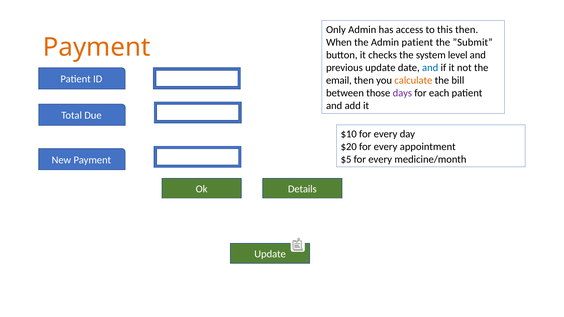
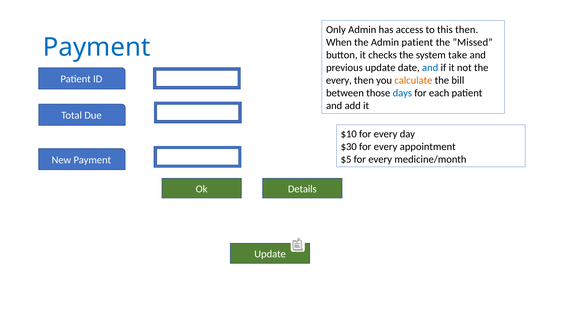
”Submit: ”Submit -> ”Missed
Payment at (97, 47) colour: orange -> blue
level: level -> take
email at (339, 80): email -> every
days colour: purple -> blue
$20: $20 -> $30
